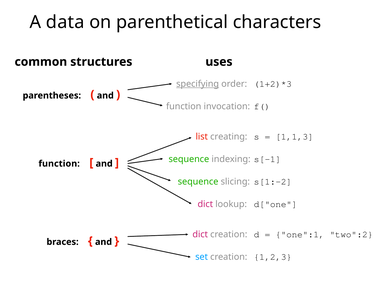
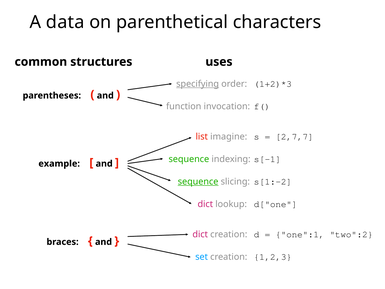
1,1,3: 1,1,3 -> 2,7,7
creating: creating -> imagine
function at (59, 163): function -> example
sequence at (198, 182) underline: none -> present
